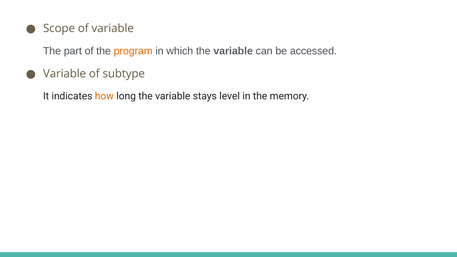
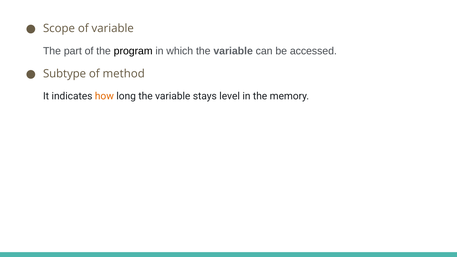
program colour: orange -> black
Variable at (65, 74): Variable -> Subtype
subtype: subtype -> method
